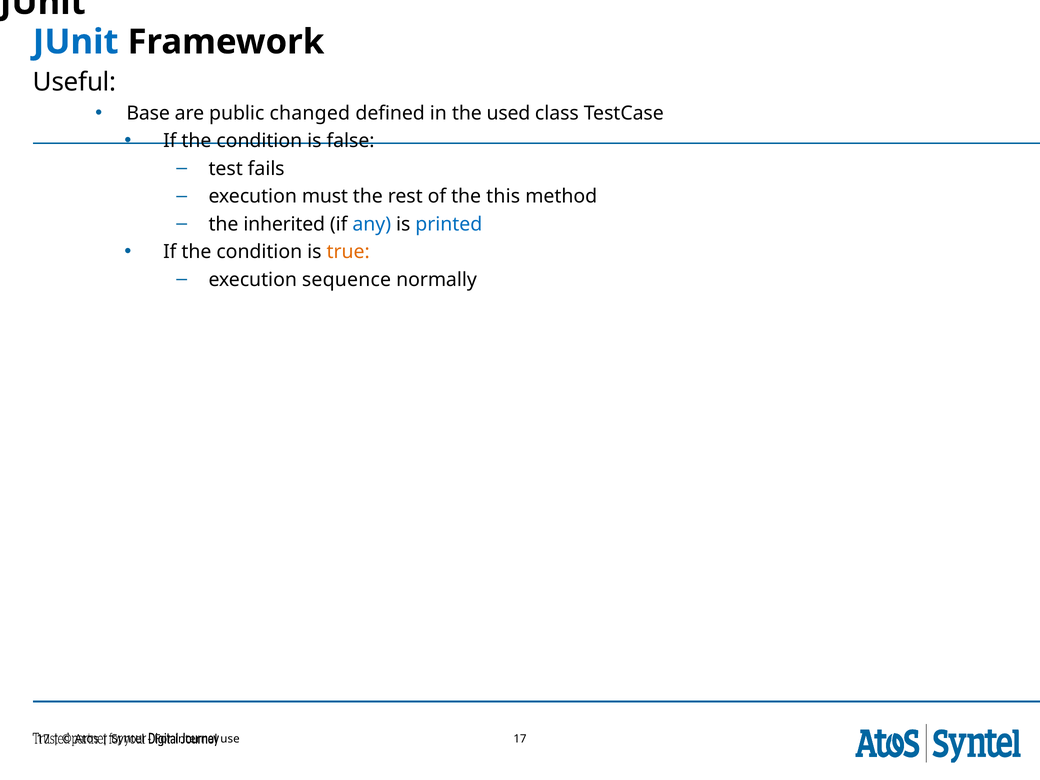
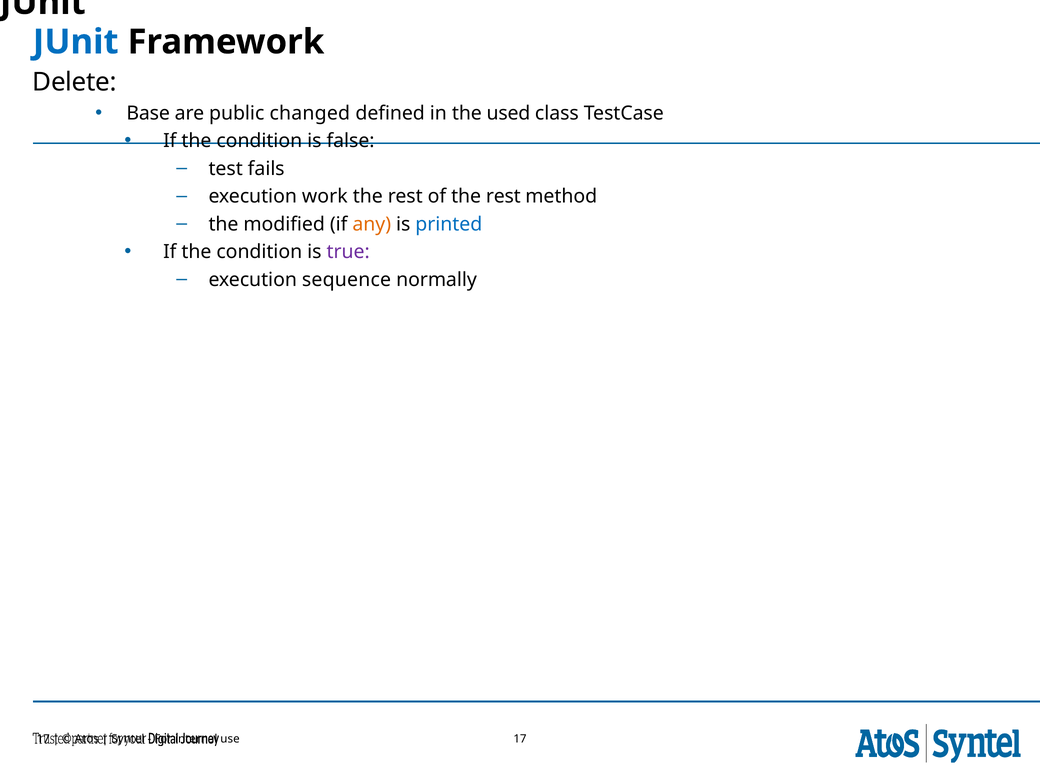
Useful: Useful -> Delete
must: must -> work
of the this: this -> rest
inherited: inherited -> modified
any colour: blue -> orange
true colour: orange -> purple
